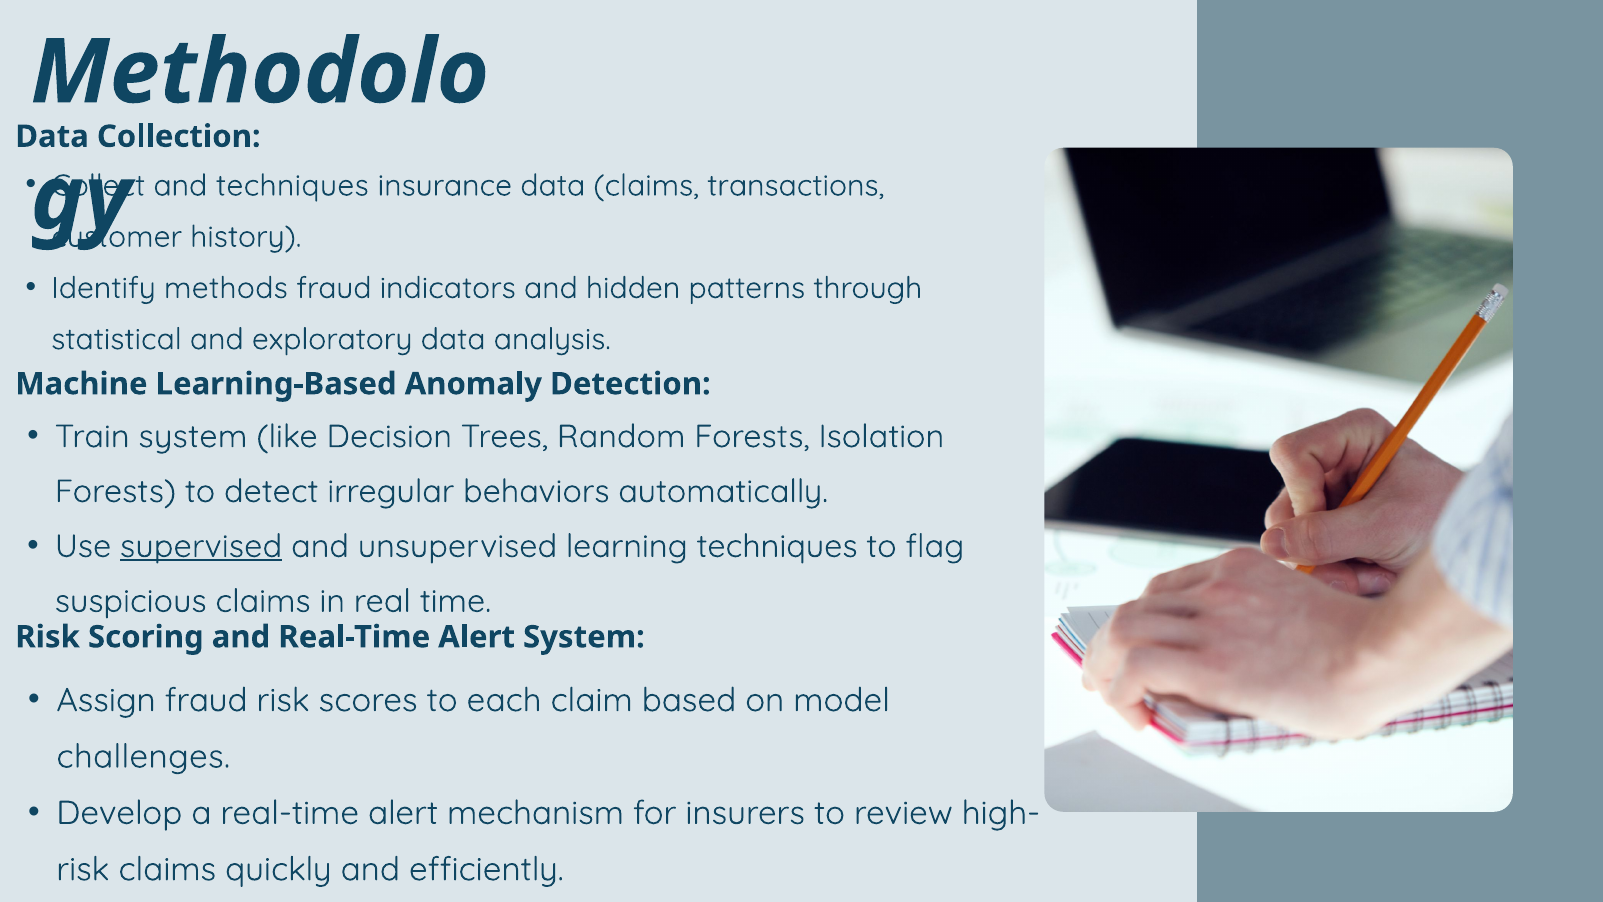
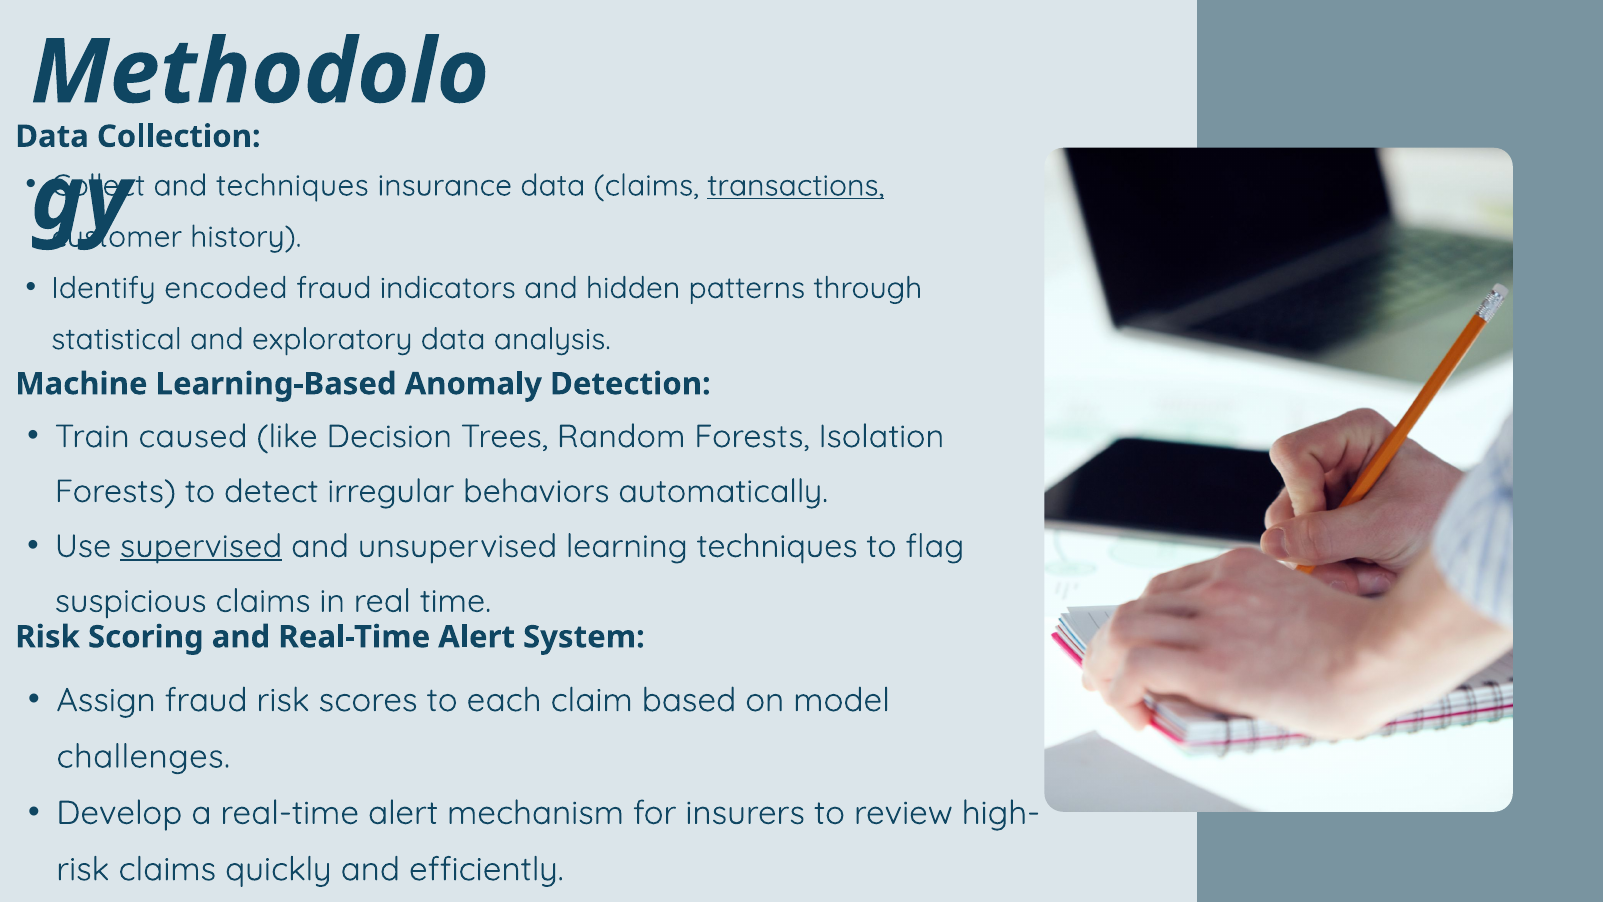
transactions underline: none -> present
methods: methods -> encoded
Train system: system -> caused
